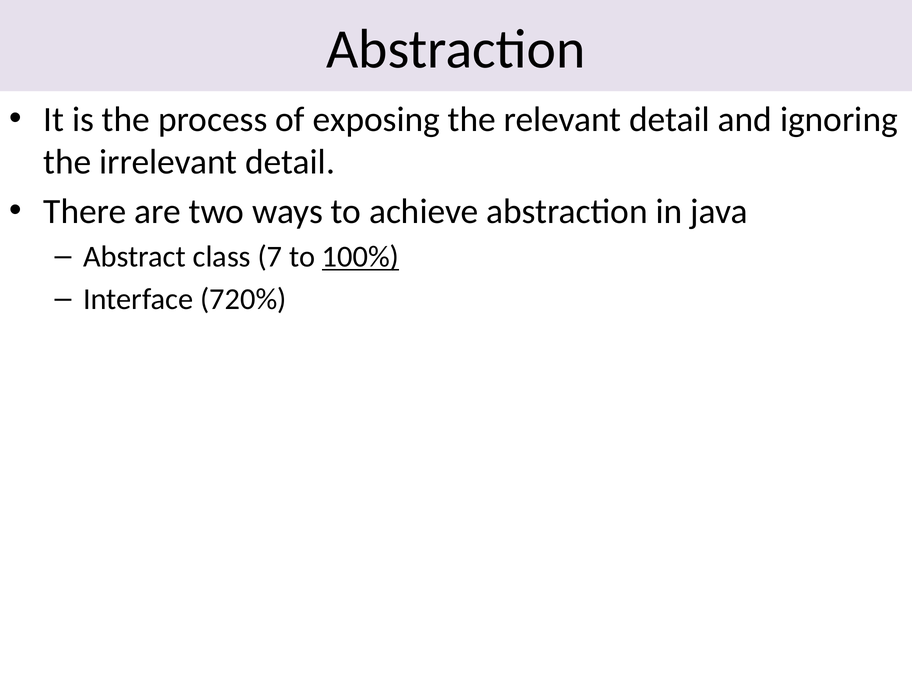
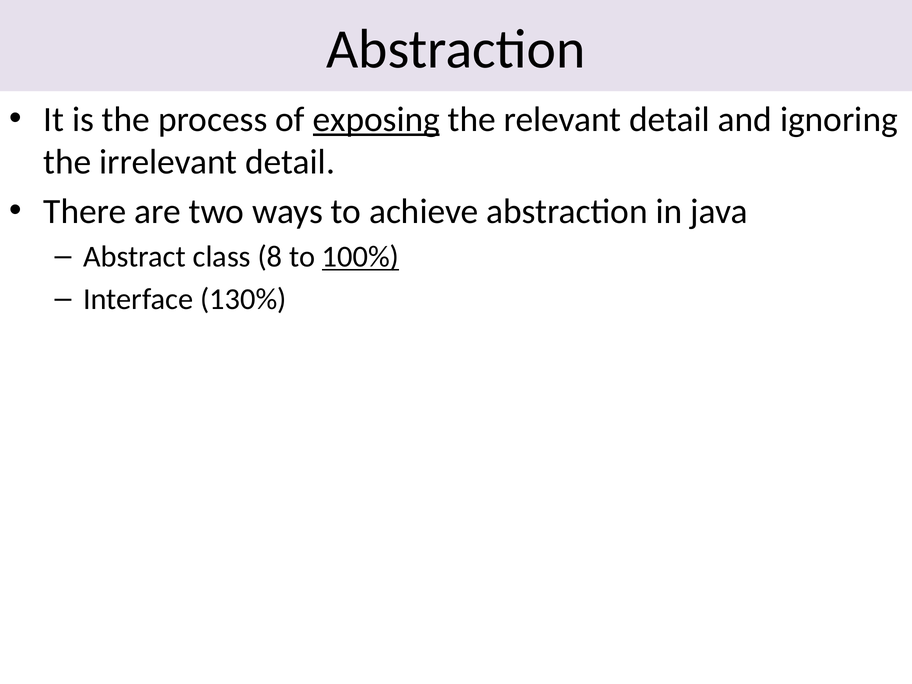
exposing underline: none -> present
7: 7 -> 8
720%: 720% -> 130%
